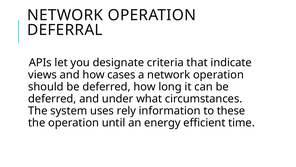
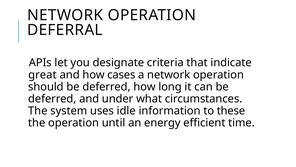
views: views -> great
rely: rely -> idle
